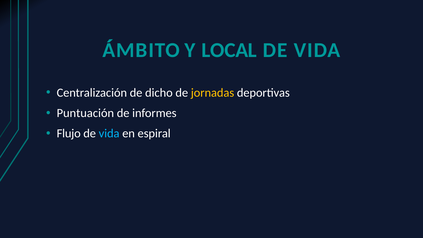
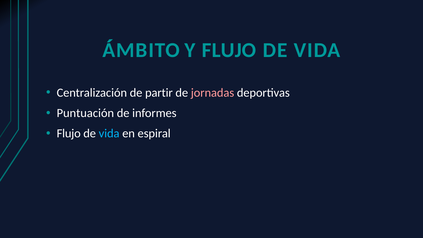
Y LOCAL: LOCAL -> FLUJO
dicho: dicho -> partir
jornadas colour: yellow -> pink
